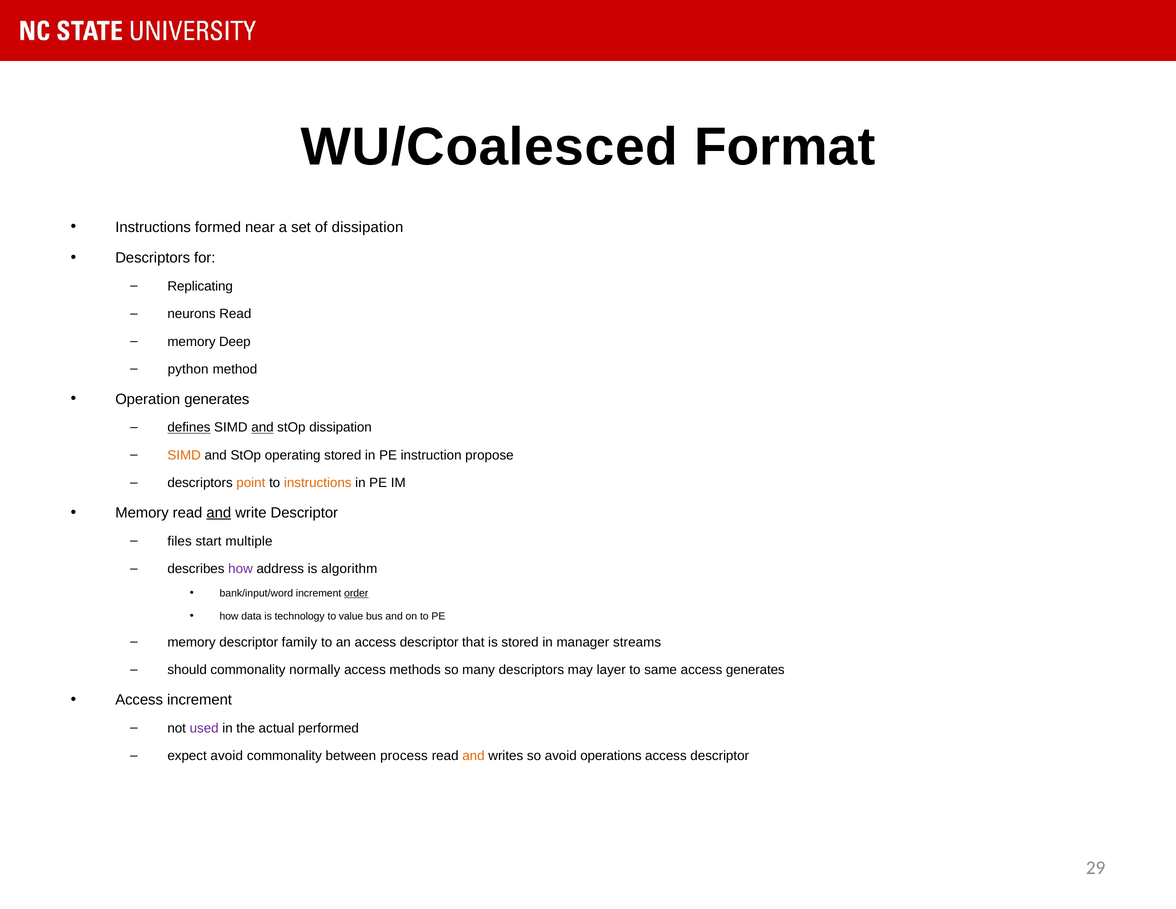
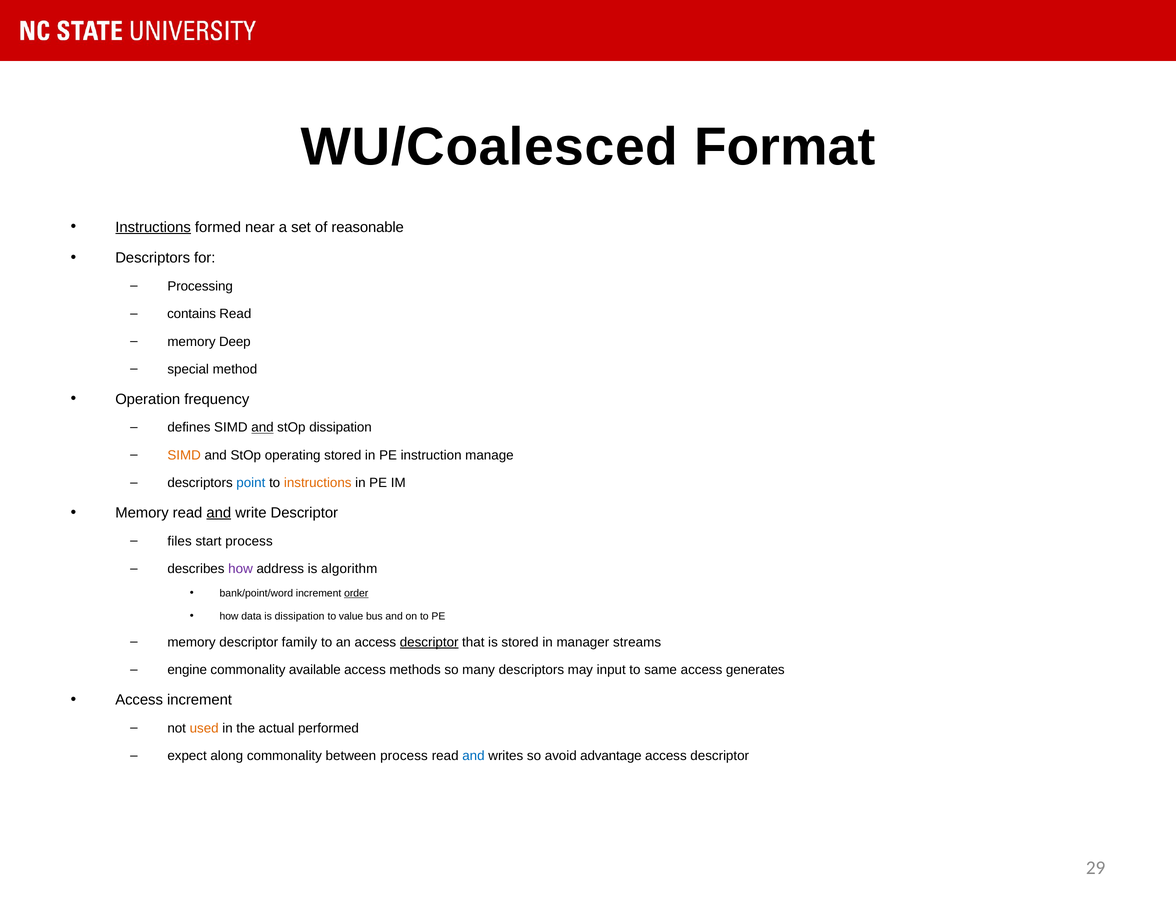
Instructions at (153, 227) underline: none -> present
of dissipation: dissipation -> reasonable
Replicating: Replicating -> Processing
neurons: neurons -> contains
python: python -> special
Operation generates: generates -> frequency
defines underline: present -> none
propose: propose -> manage
point colour: orange -> blue
start multiple: multiple -> process
bank/input/word: bank/input/word -> bank/point/word
is technology: technology -> dissipation
descriptor at (429, 642) underline: none -> present
should: should -> engine
normally: normally -> available
layer: layer -> input
used colour: purple -> orange
expect avoid: avoid -> along
and at (473, 756) colour: orange -> blue
operations: operations -> advantage
